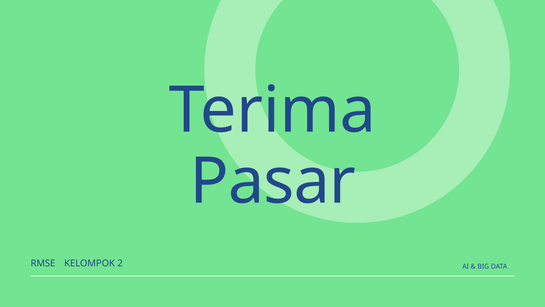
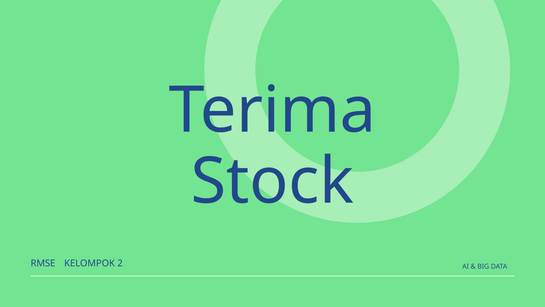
Pasar: Pasar -> Stock
